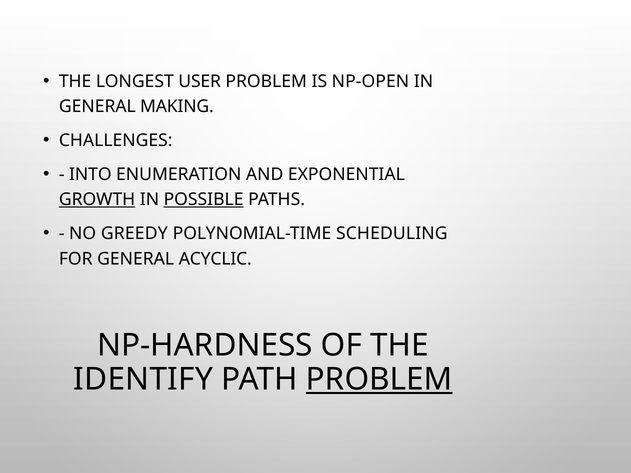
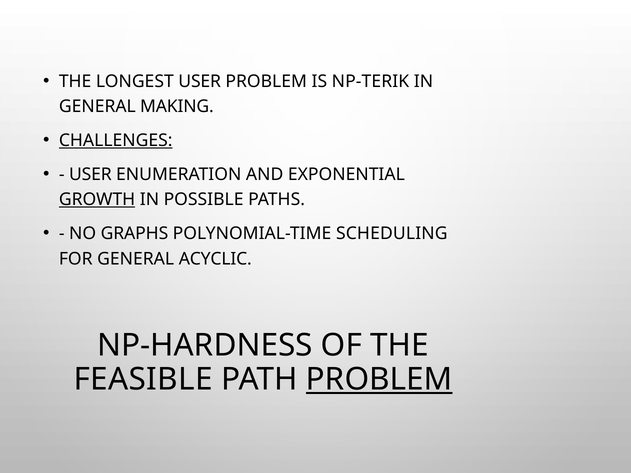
NP-OPEN: NP-OPEN -> NP-TERIK
CHALLENGES underline: none -> present
INTO at (90, 175): INTO -> USER
POSSIBLE underline: present -> none
GREEDY: GREEDY -> GRAPHS
IDENTIFY: IDENTIFY -> FEASIBLE
